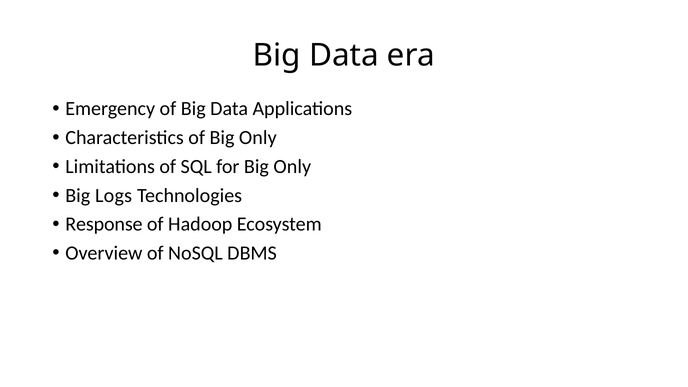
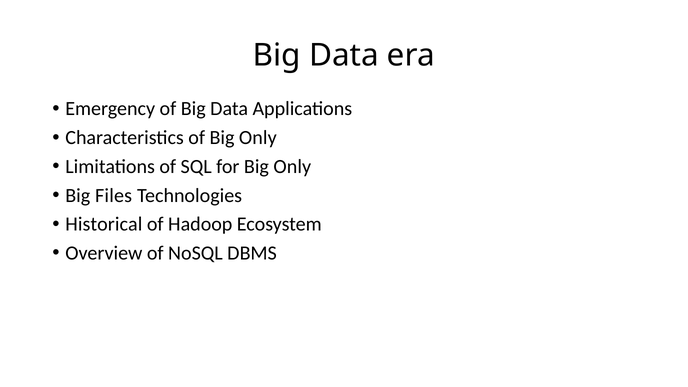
Logs: Logs -> Files
Response: Response -> Historical
